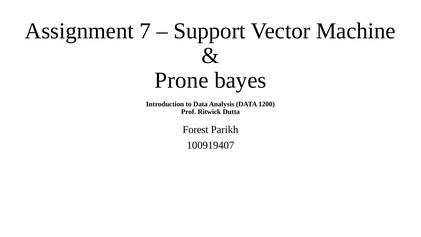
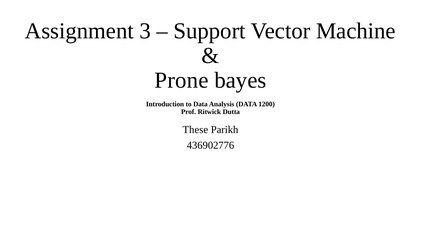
7: 7 -> 3
Forest: Forest -> These
100919407: 100919407 -> 436902776
